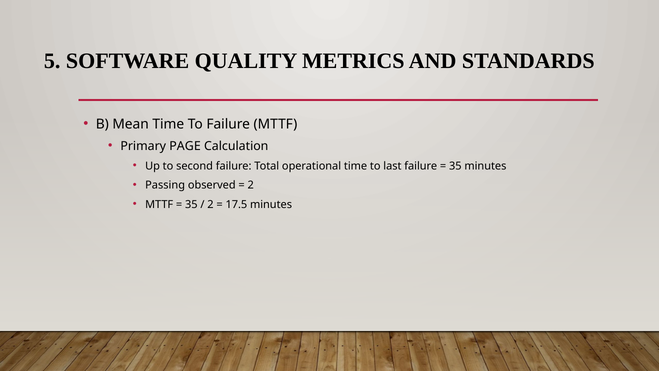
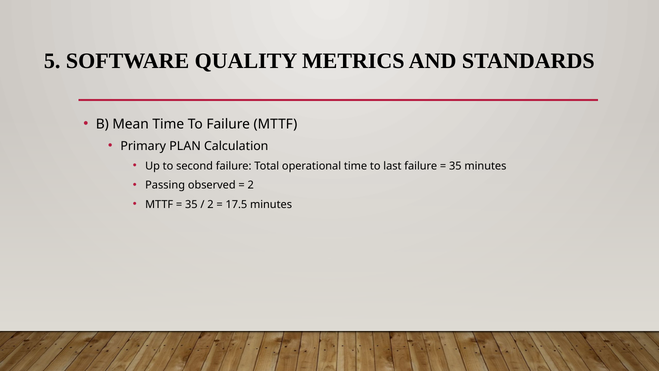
PAGE: PAGE -> PLAN
